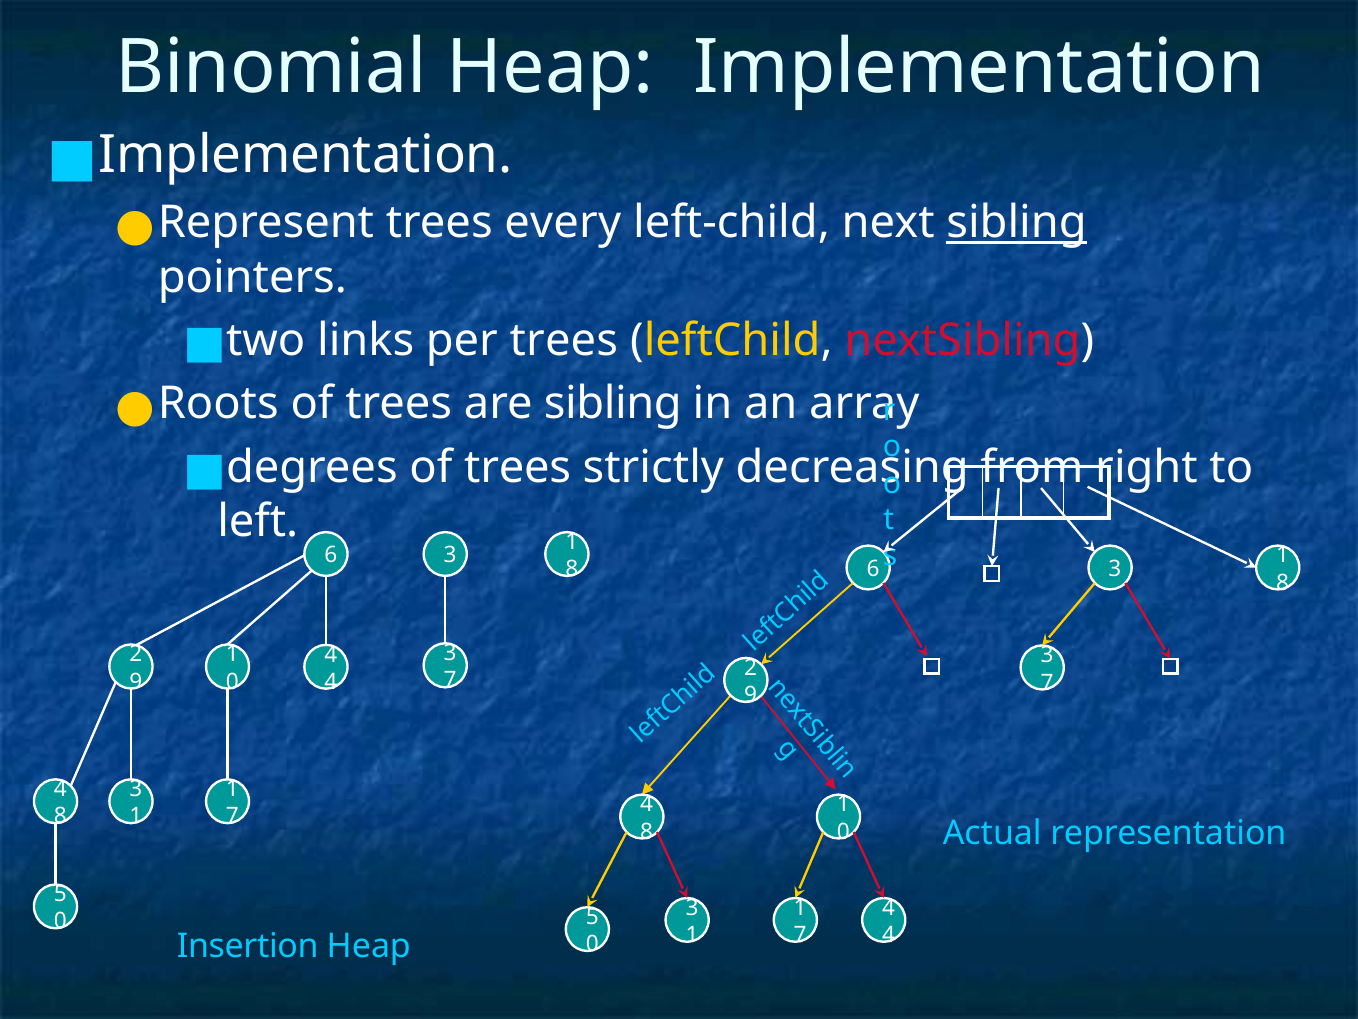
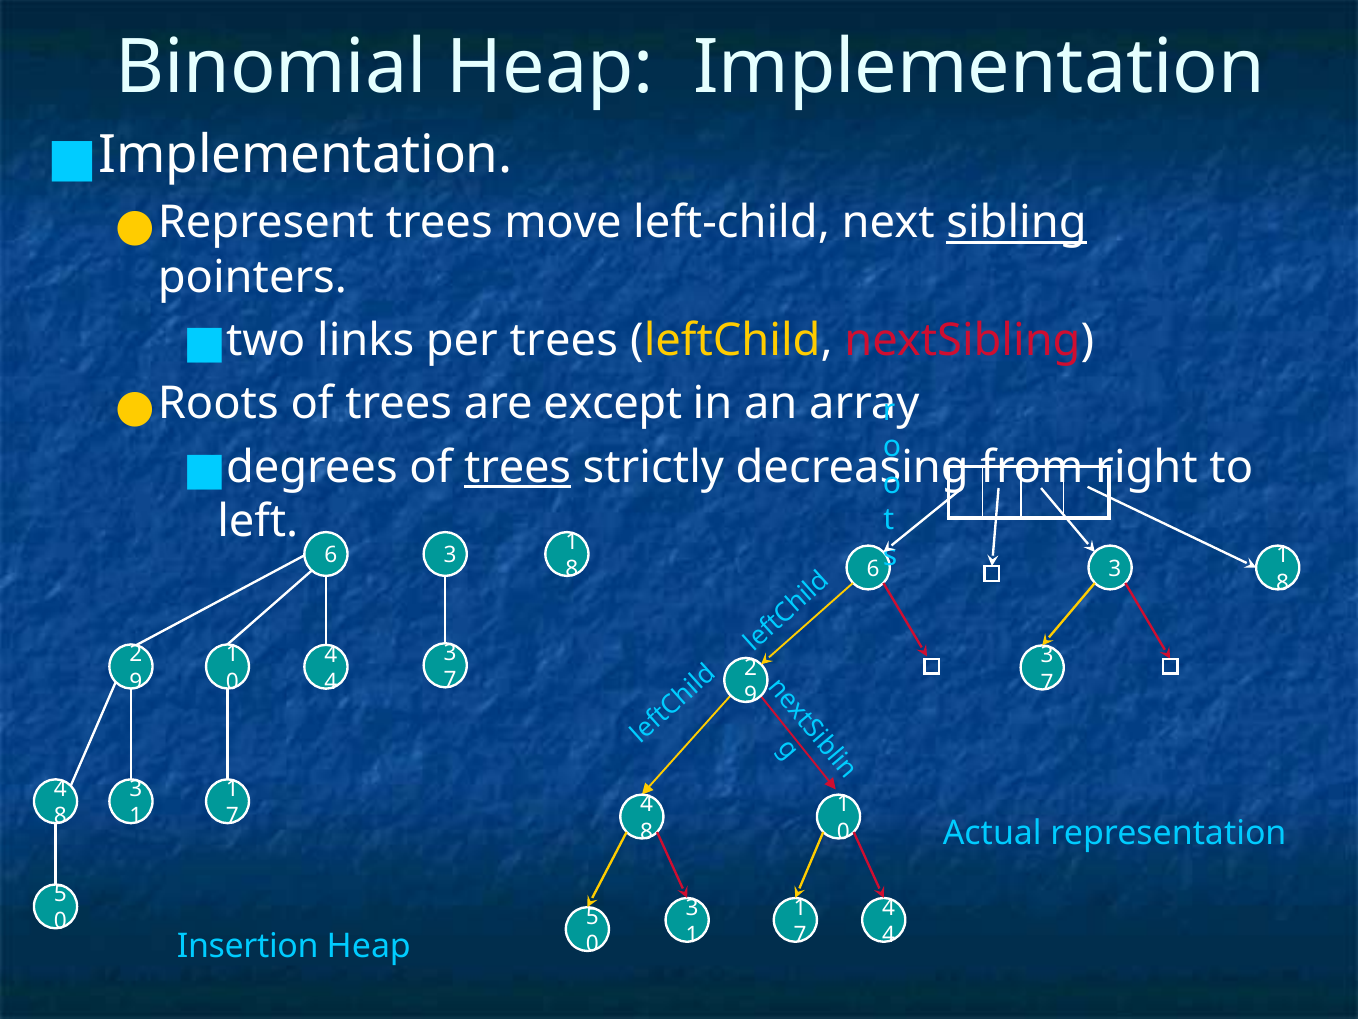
every: every -> move
are sibling: sibling -> except
trees at (518, 467) underline: none -> present
